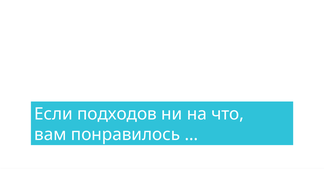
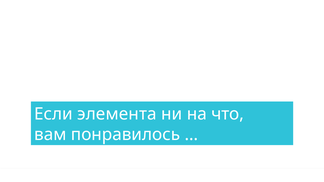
подходов: подходов -> элемента
